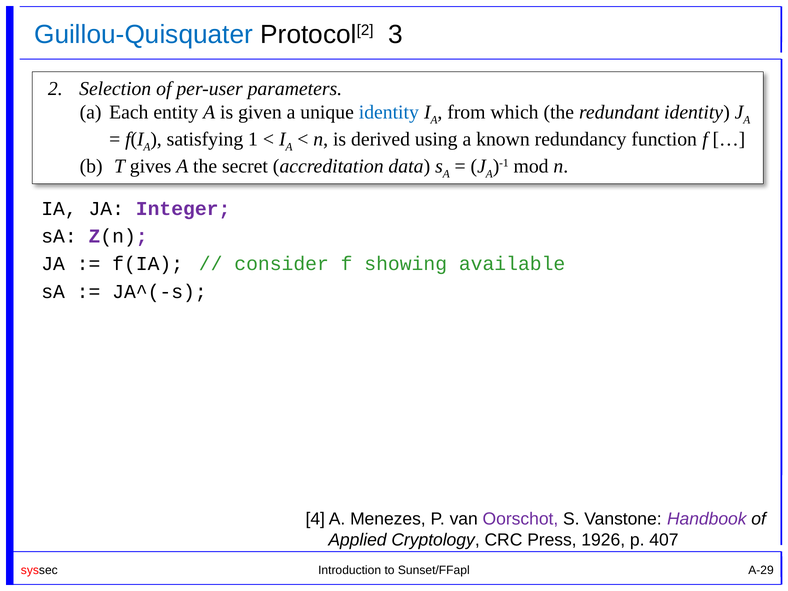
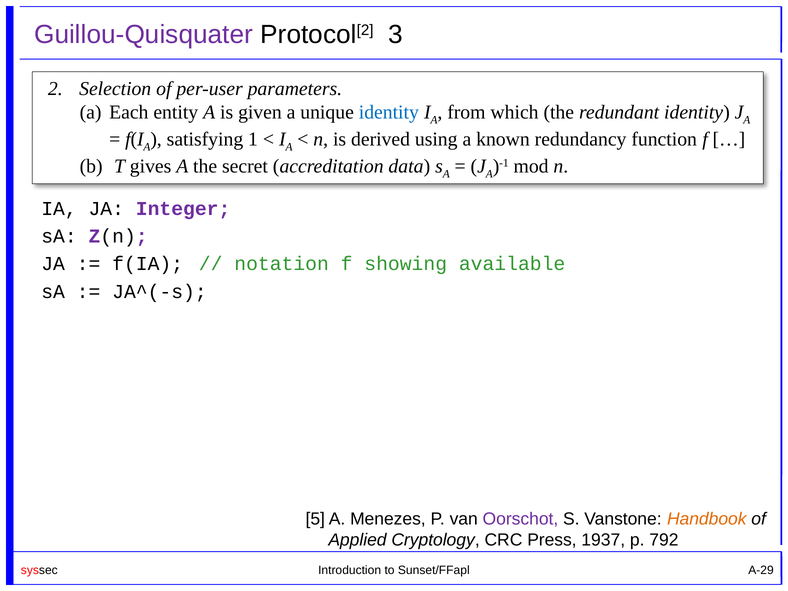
Guillou-Quisquater colour: blue -> purple
consider: consider -> notation
4: 4 -> 5
Handbook colour: purple -> orange
1926: 1926 -> 1937
407: 407 -> 792
